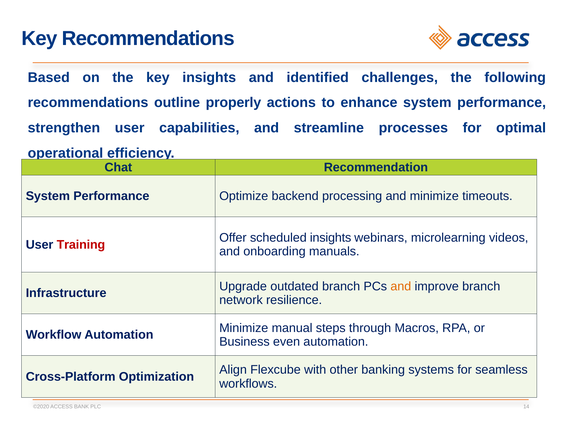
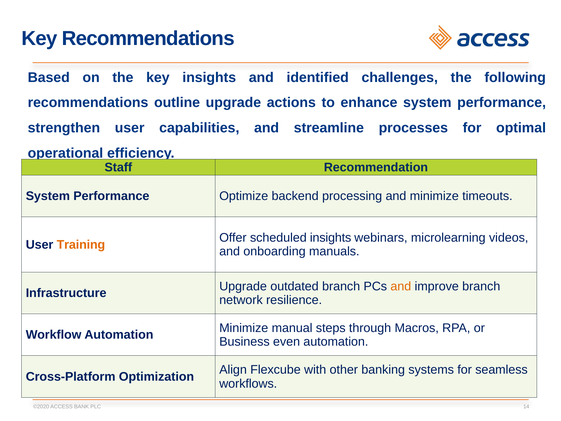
outline properly: properly -> upgrade
Chat: Chat -> Staff
Training colour: red -> orange
